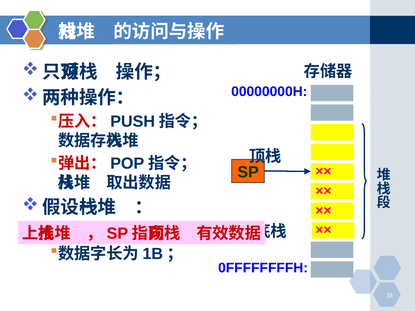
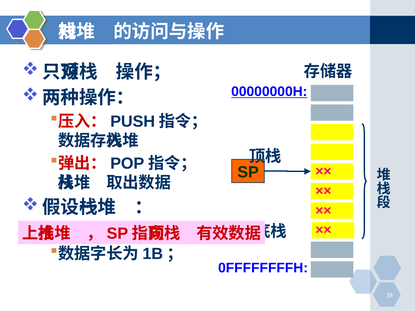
00000000H underline: none -> present
